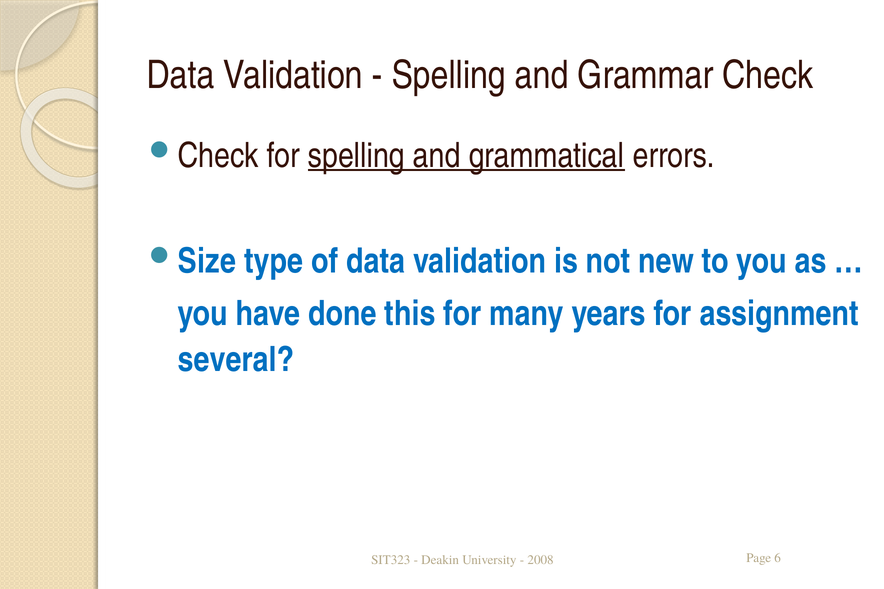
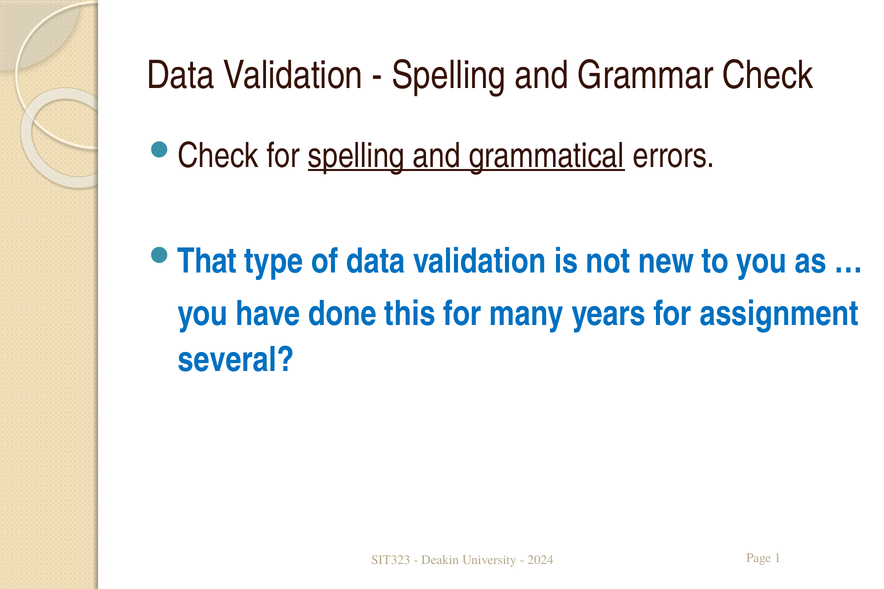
Size: Size -> That
2008: 2008 -> 2024
6: 6 -> 1
